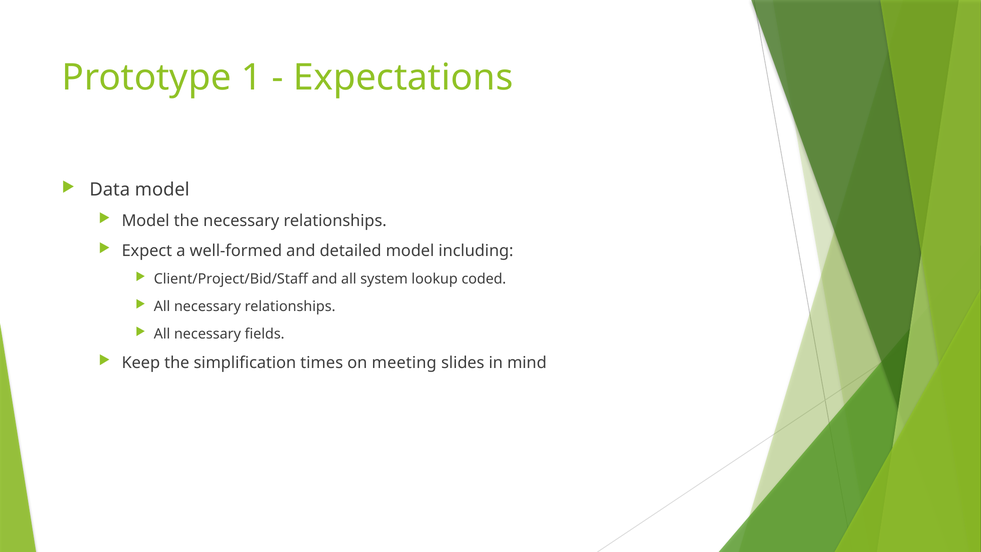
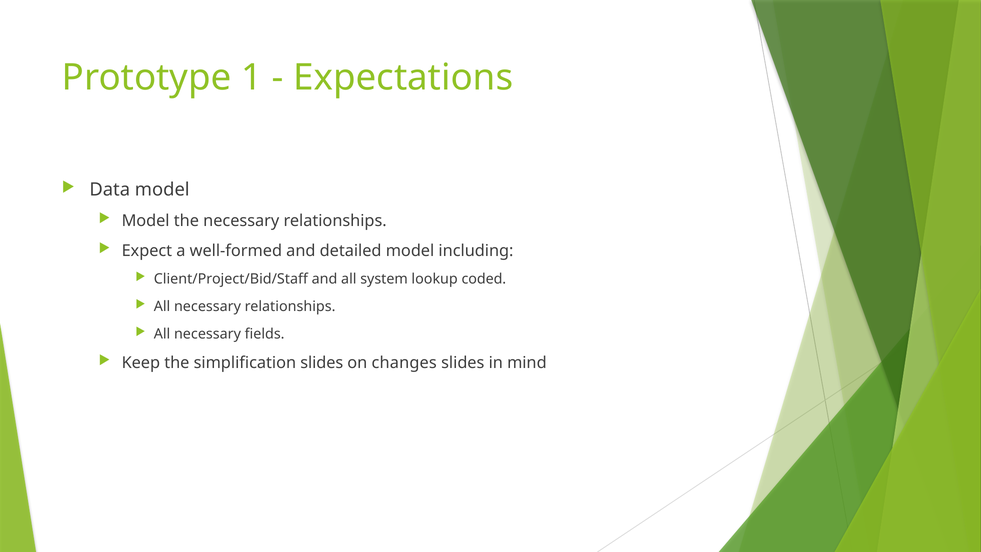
simplification times: times -> slides
meeting: meeting -> changes
